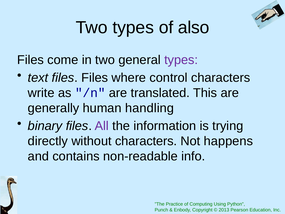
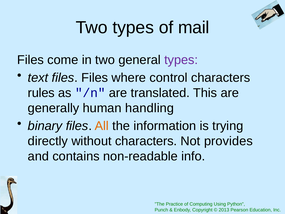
also: also -> mail
write: write -> rules
All colour: purple -> orange
happens: happens -> provides
